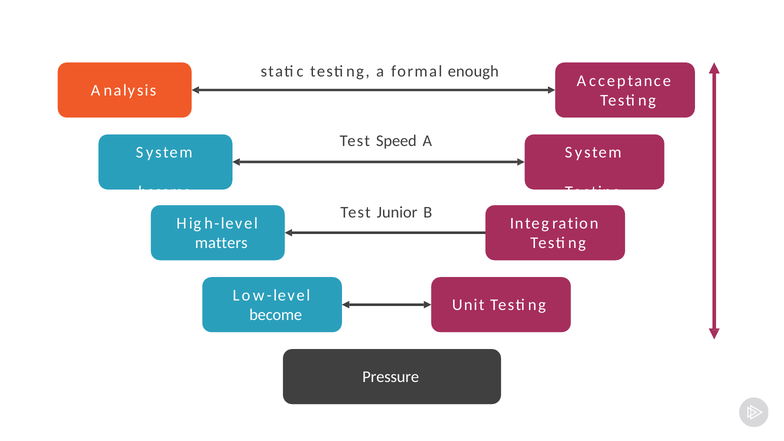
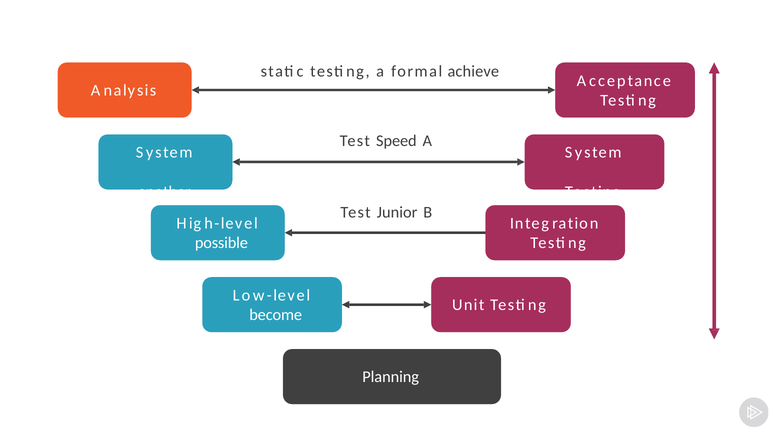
enough: enough -> achieve
become at (165, 192): become -> another
matters: matters -> possible
Pressure: Pressure -> Planning
